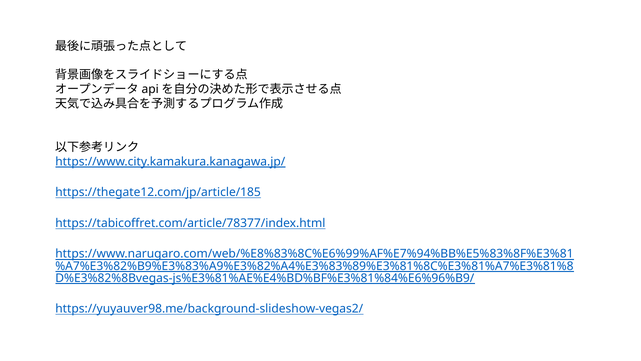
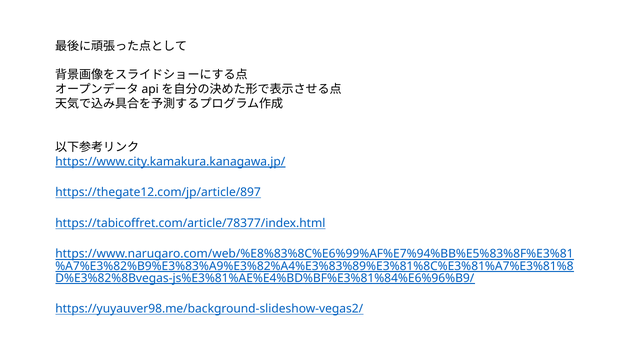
https://thegate12.com/jp/article/185: https://thegate12.com/jp/article/185 -> https://thegate12.com/jp/article/897
